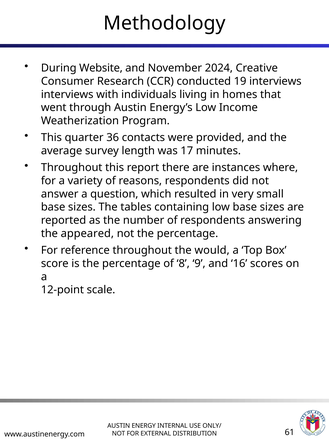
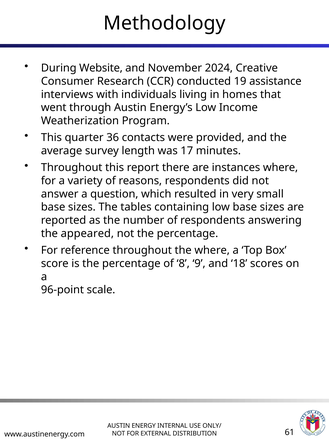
19 interviews: interviews -> assistance
the would: would -> where
16: 16 -> 18
12-point: 12-point -> 96-point
